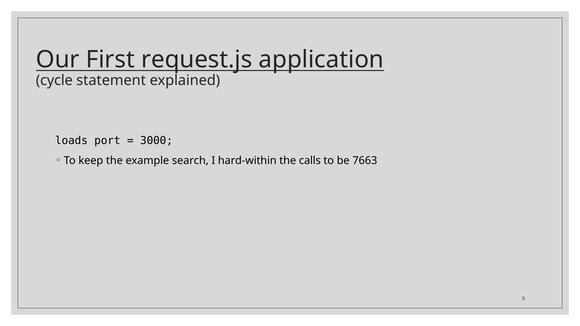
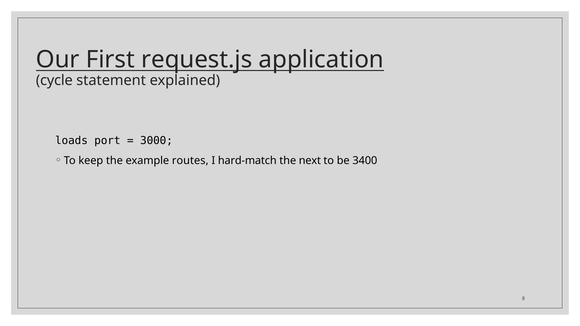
search: search -> routes
hard-within: hard-within -> hard-match
calls: calls -> next
7663: 7663 -> 3400
